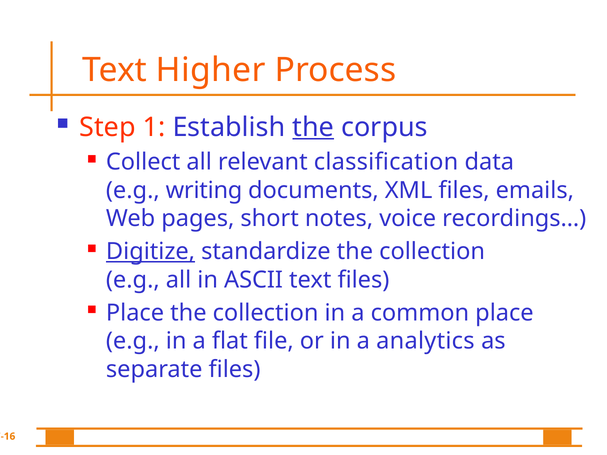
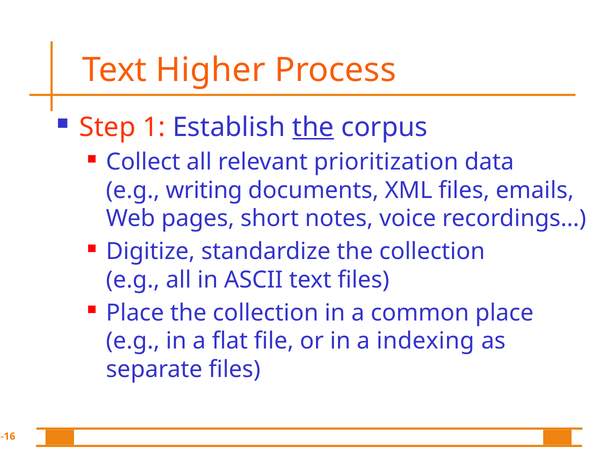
classification: classification -> prioritization
Digitize underline: present -> none
analytics: analytics -> indexing
